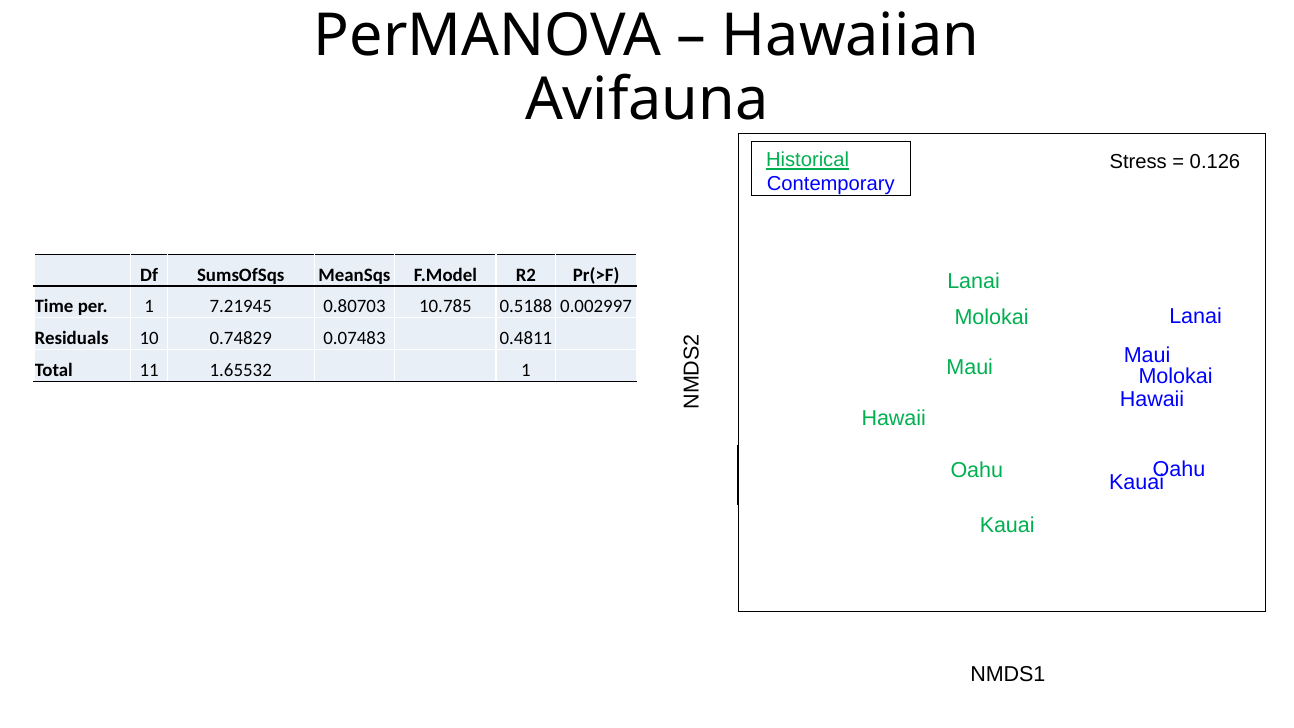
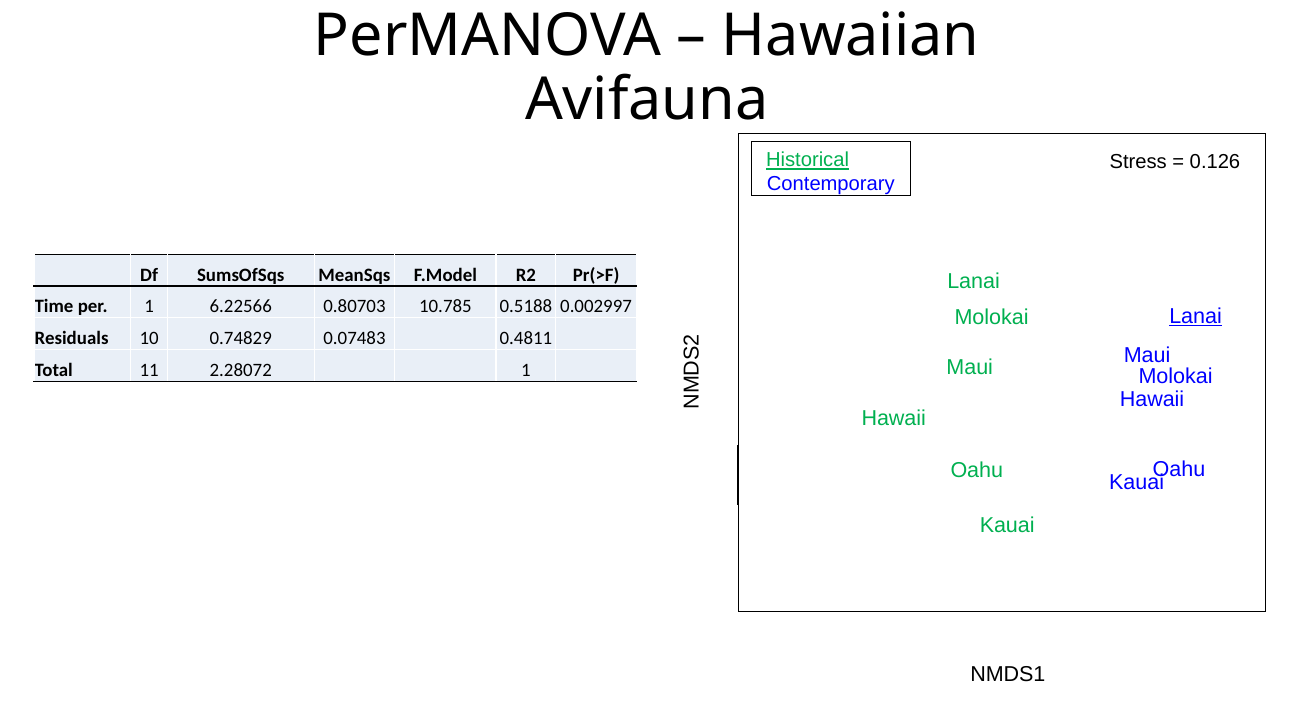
7.21945: 7.21945 -> 6.22566
Lanai at (1196, 316) underline: none -> present
1.65532: 1.65532 -> 2.28072
